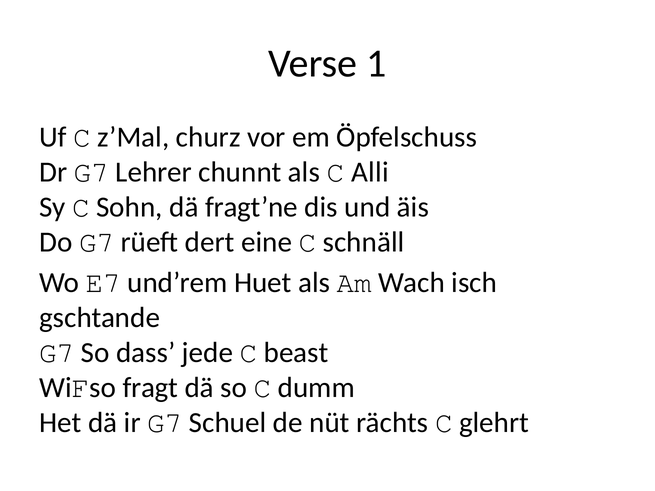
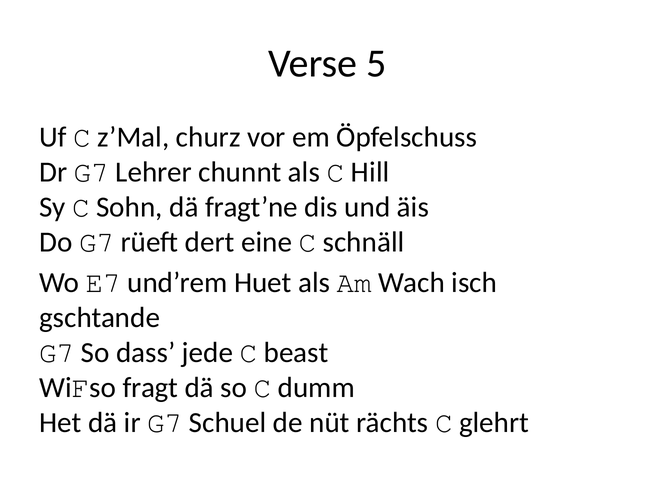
1: 1 -> 5
Alli: Alli -> Hill
